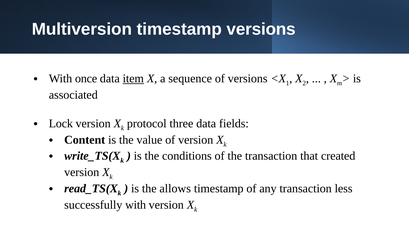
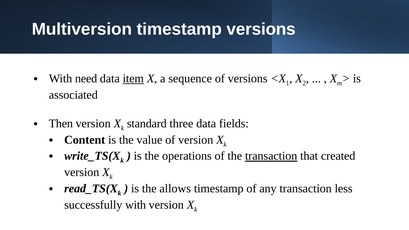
once: once -> need
Lock: Lock -> Then
protocol: protocol -> standard
conditions: conditions -> operations
transaction at (271, 156) underline: none -> present
